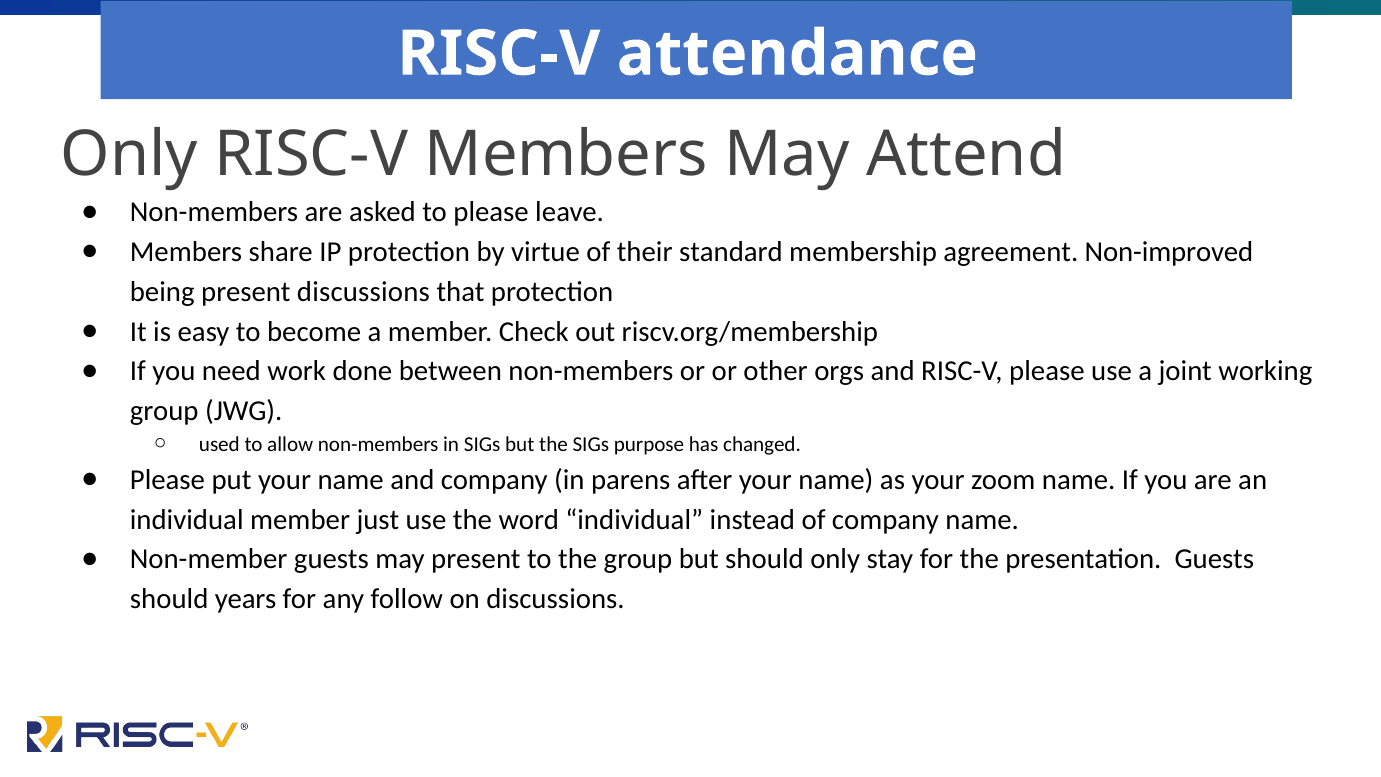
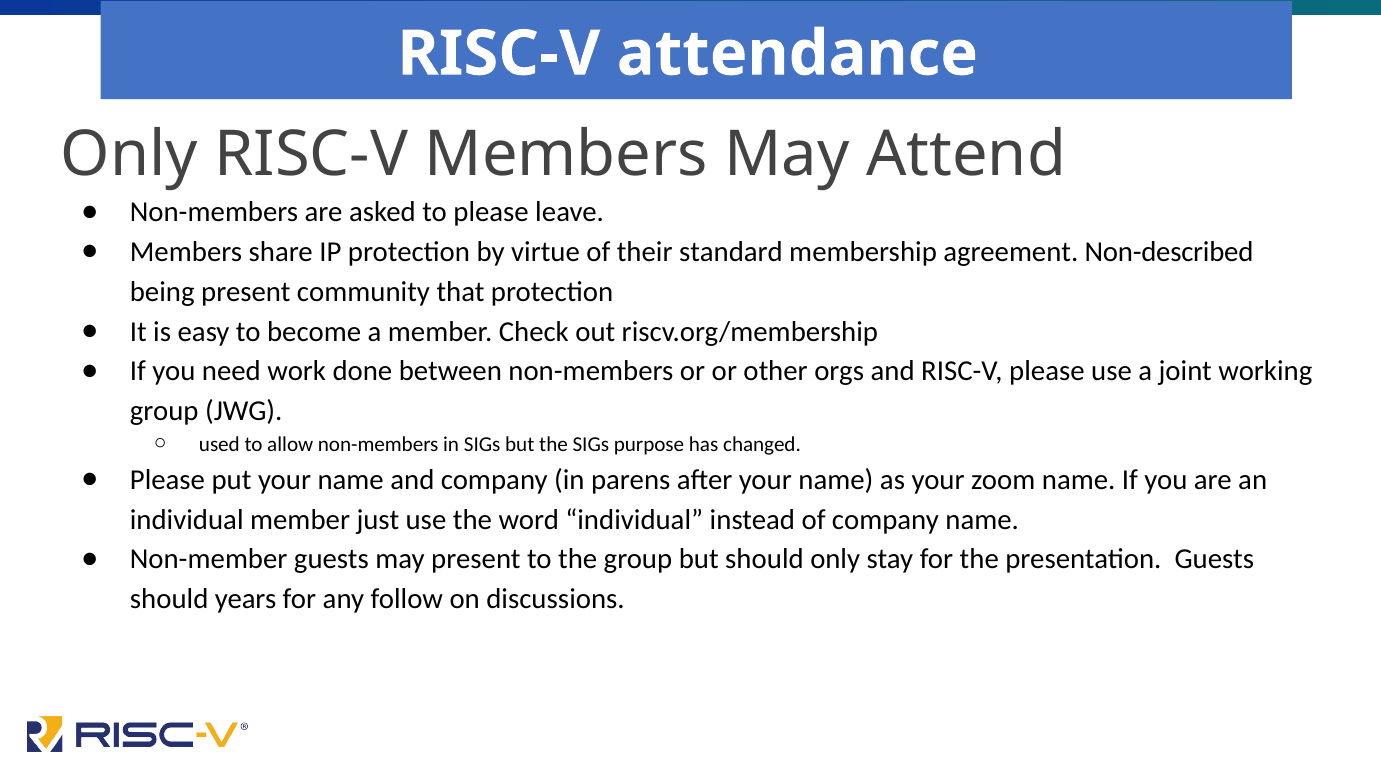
Non-improved: Non-improved -> Non-described
present discussions: discussions -> community
